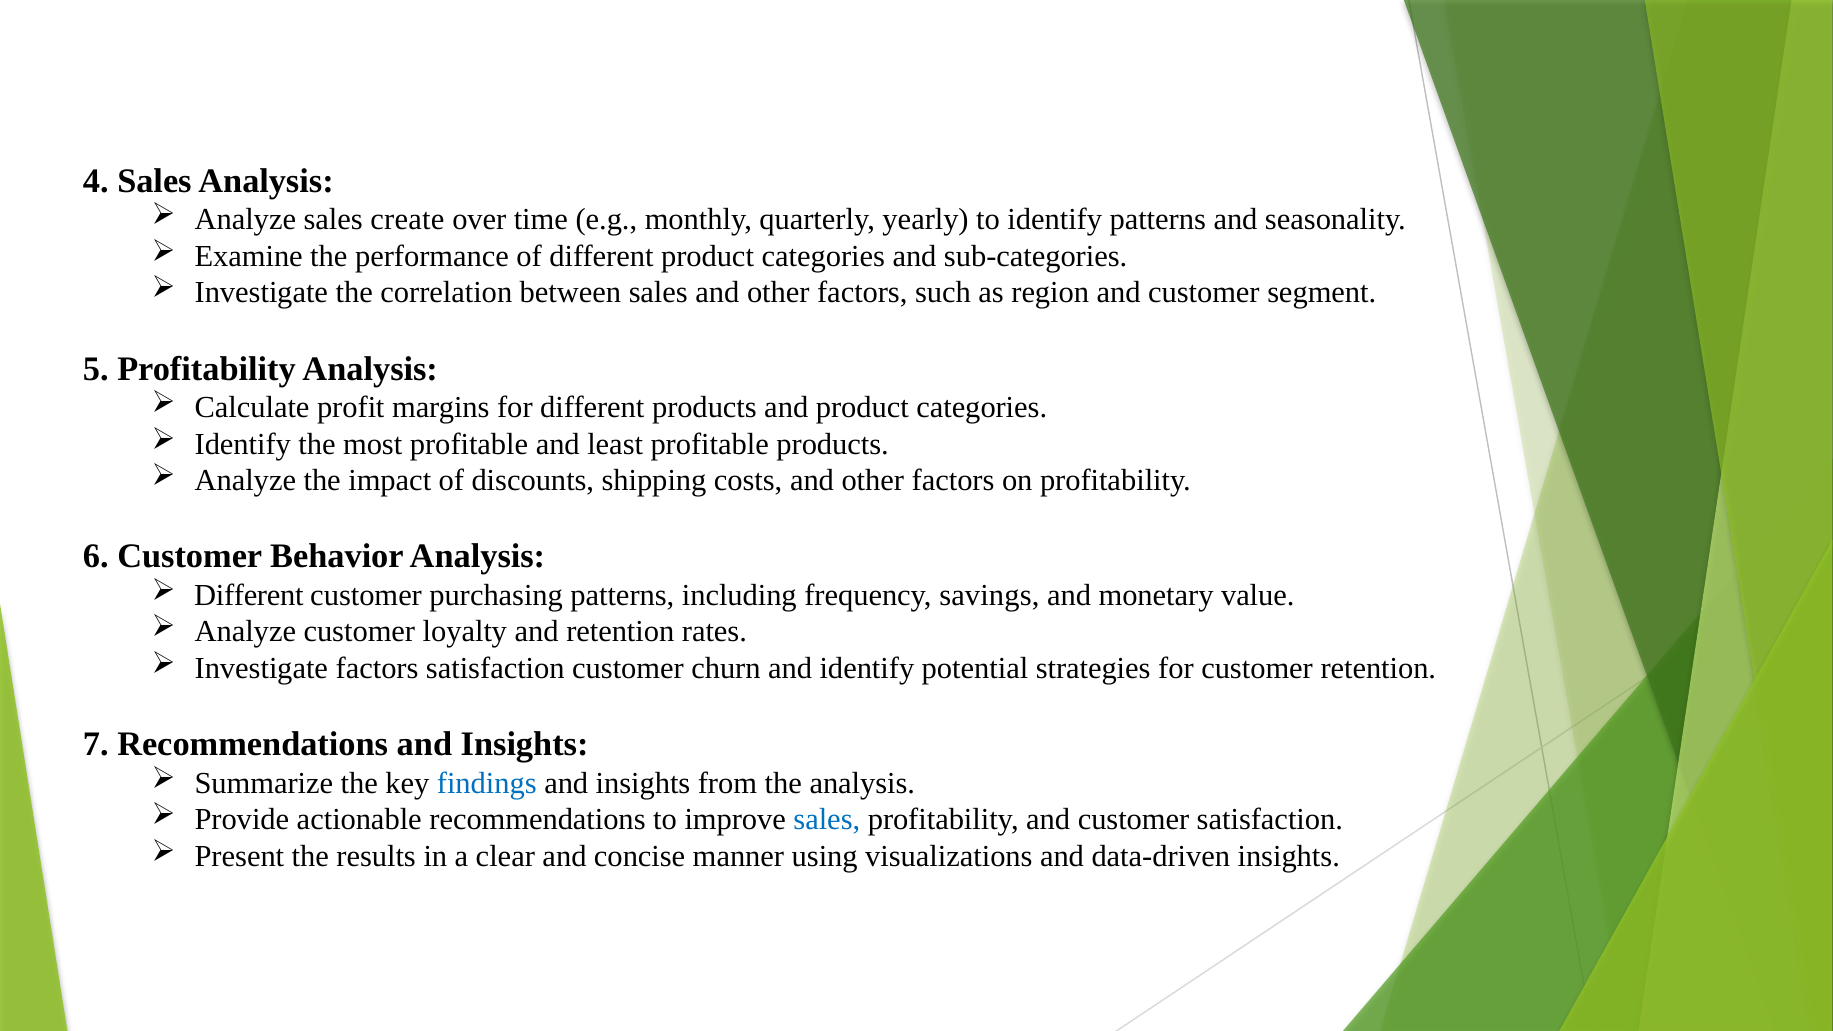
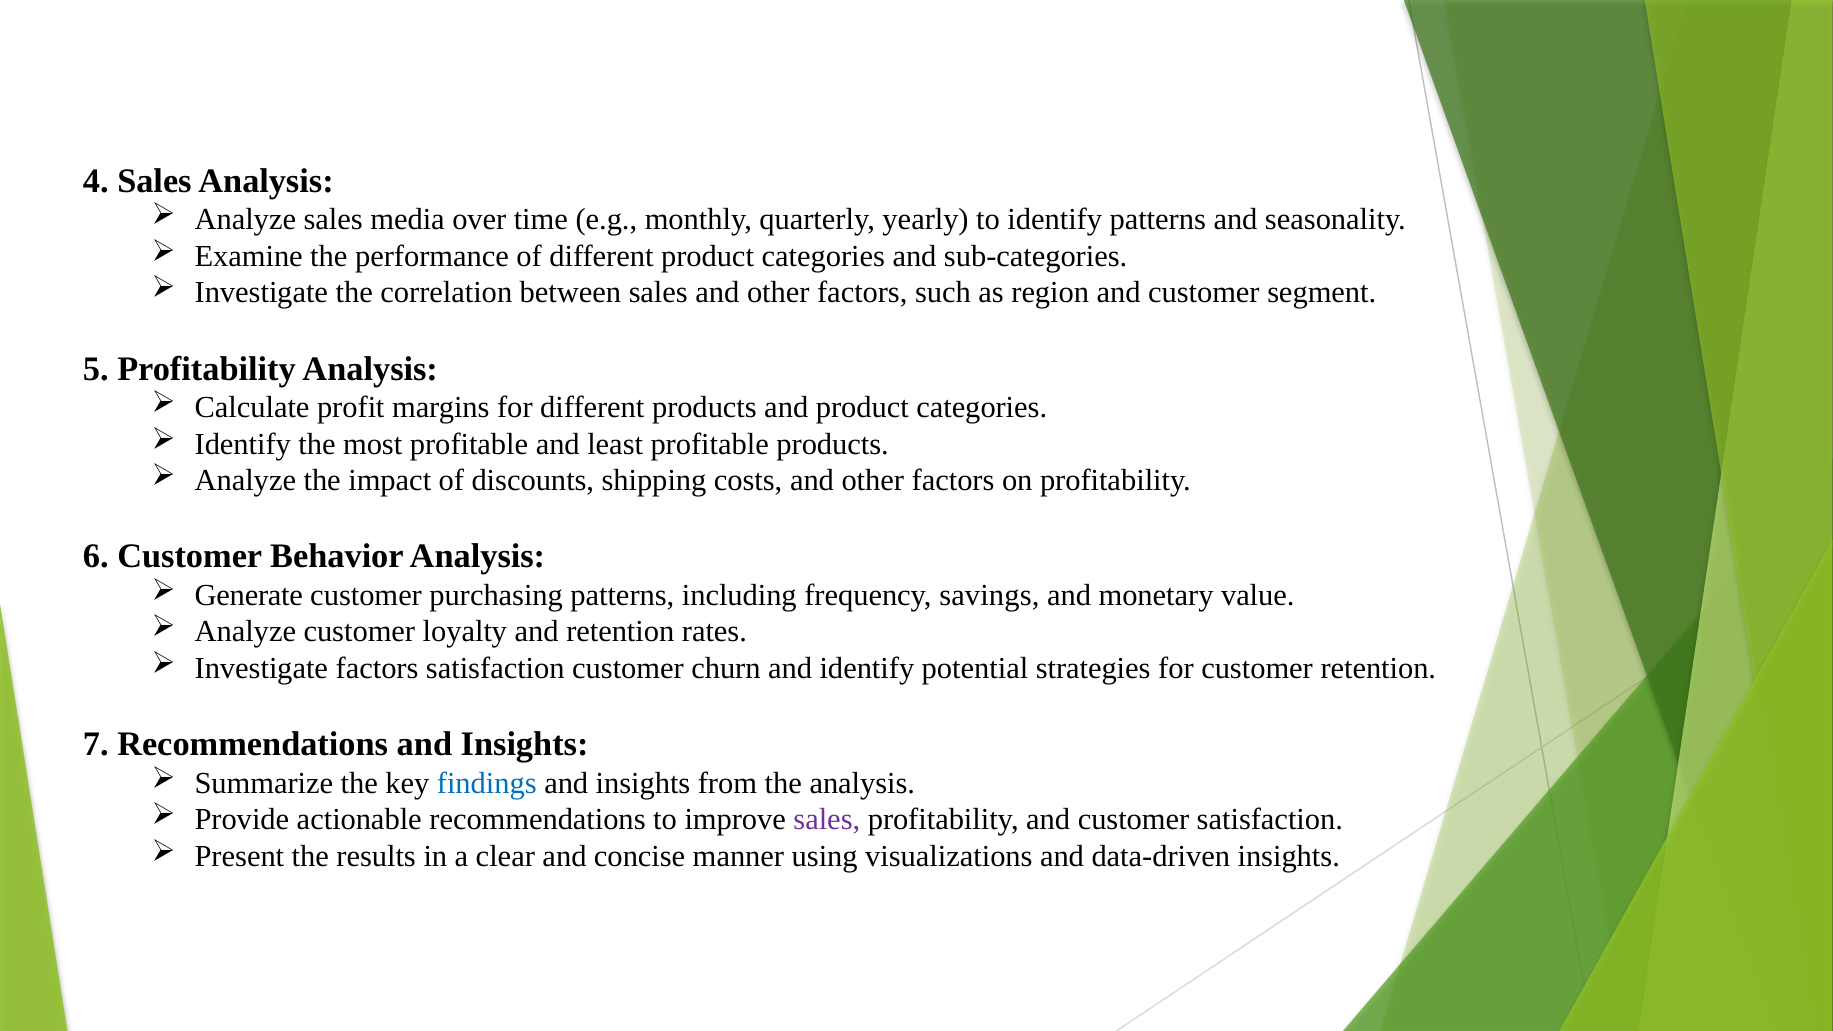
create: create -> media
Different at (249, 595): Different -> Generate
sales at (827, 820) colour: blue -> purple
